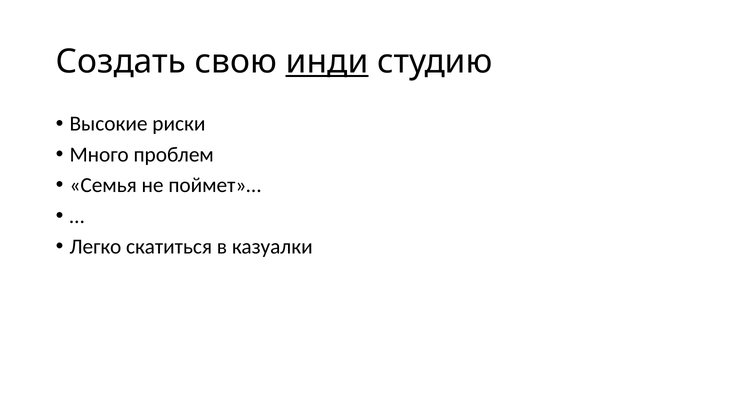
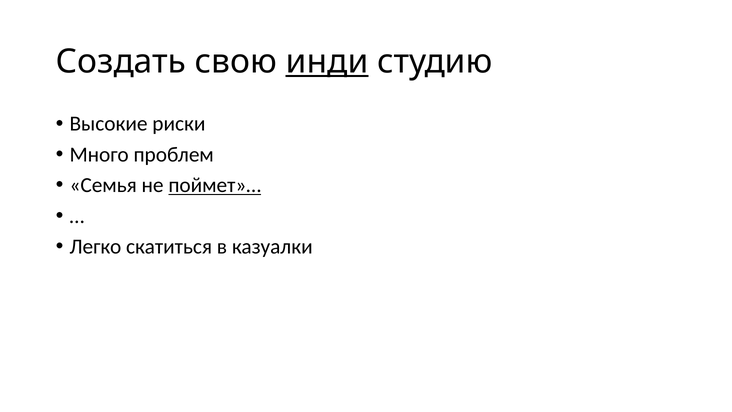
поймет»… underline: none -> present
